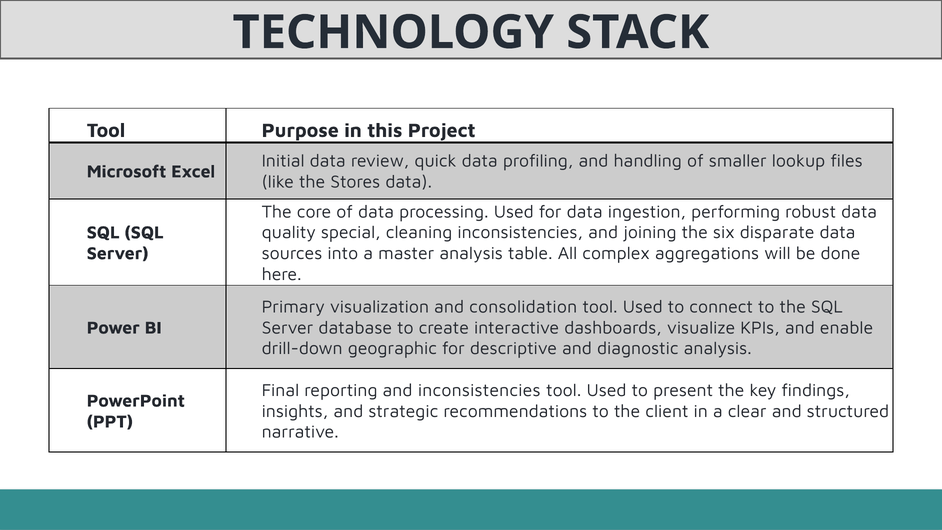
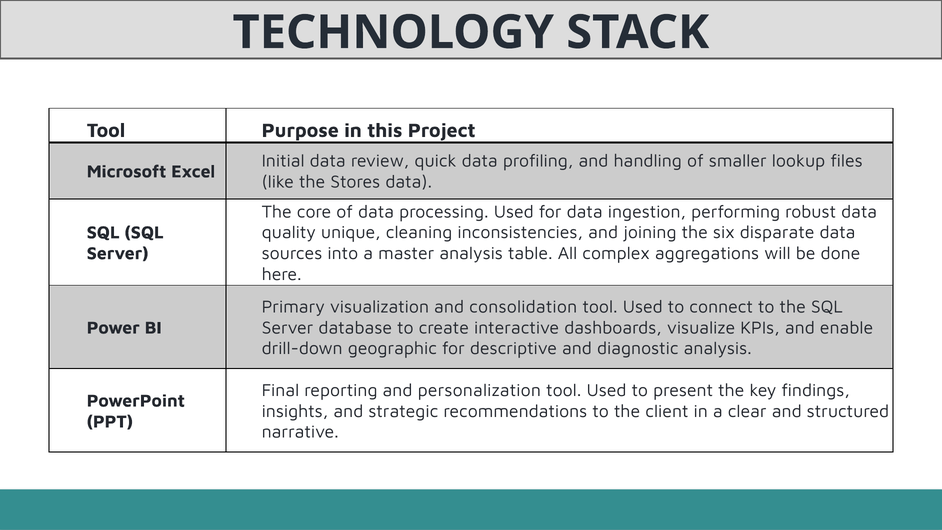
special: special -> unique
and inconsistencies: inconsistencies -> personalization
